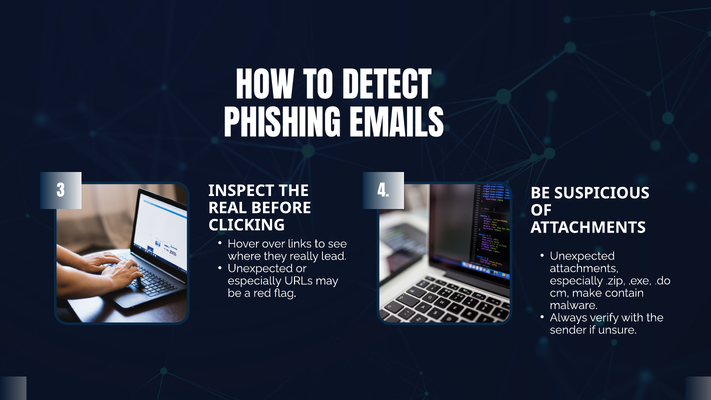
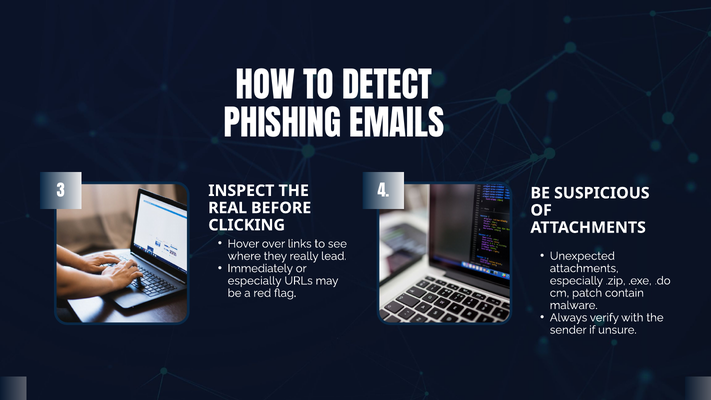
Unexpected at (260, 268): Unexpected -> Immediately
make: make -> patch
